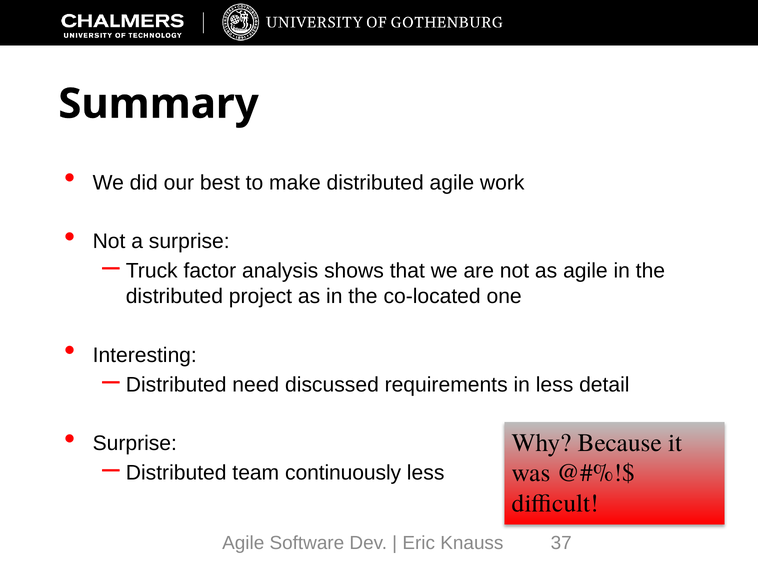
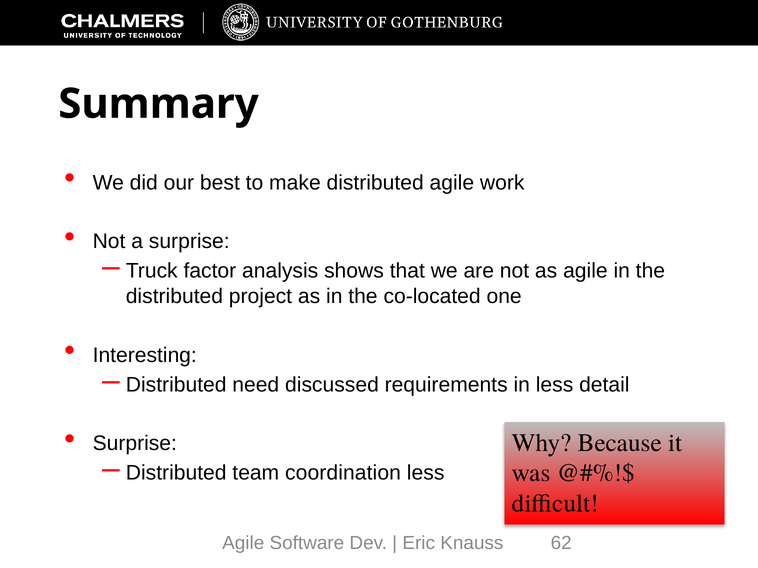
continuously: continuously -> coordination
37: 37 -> 62
